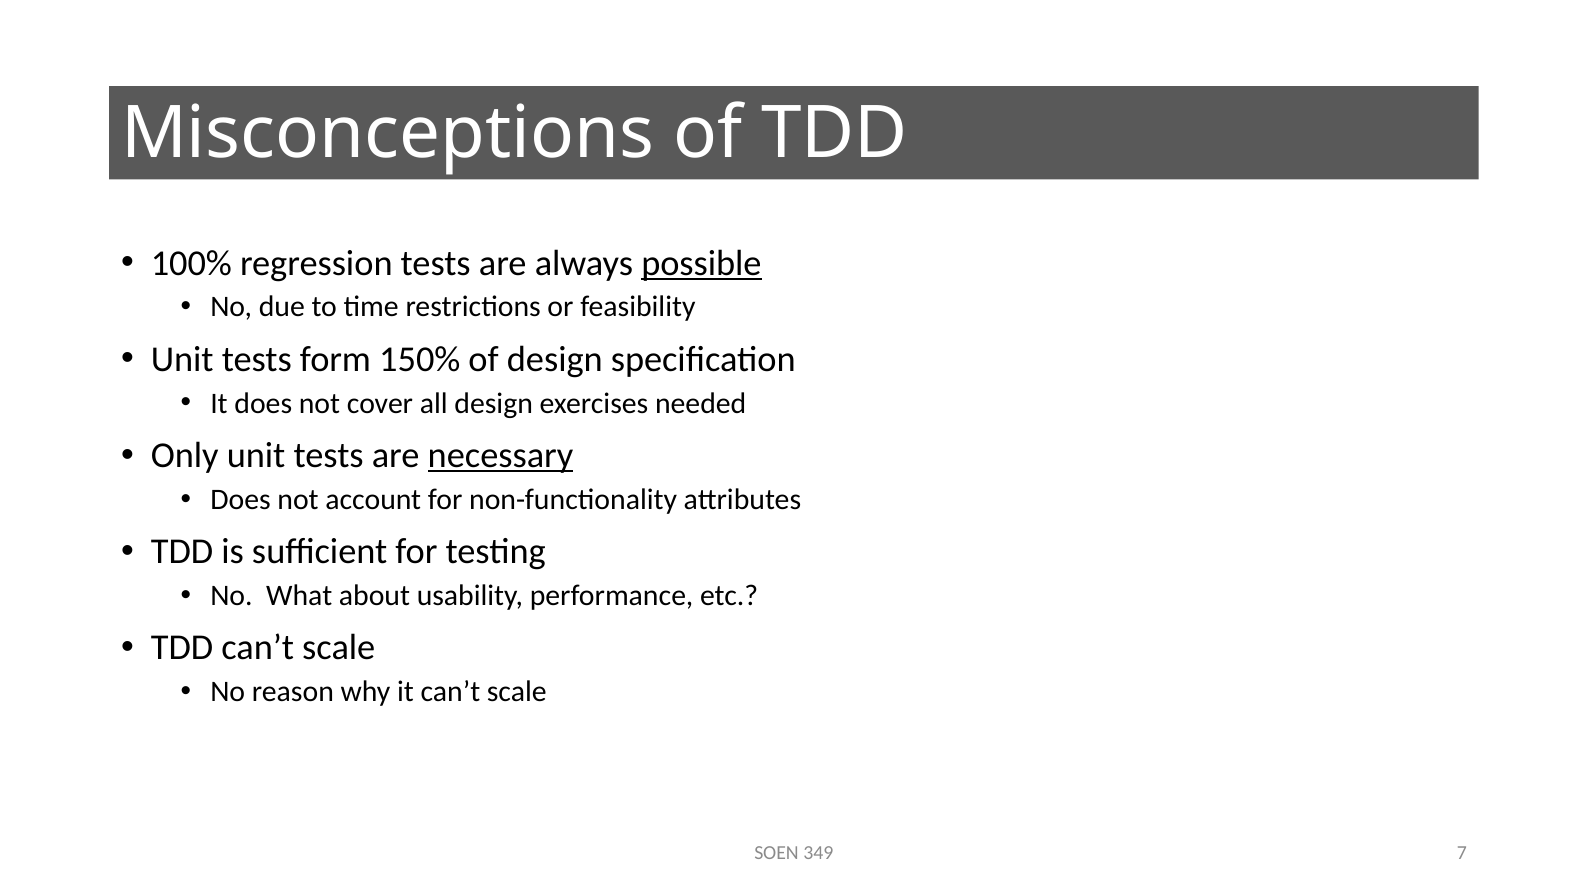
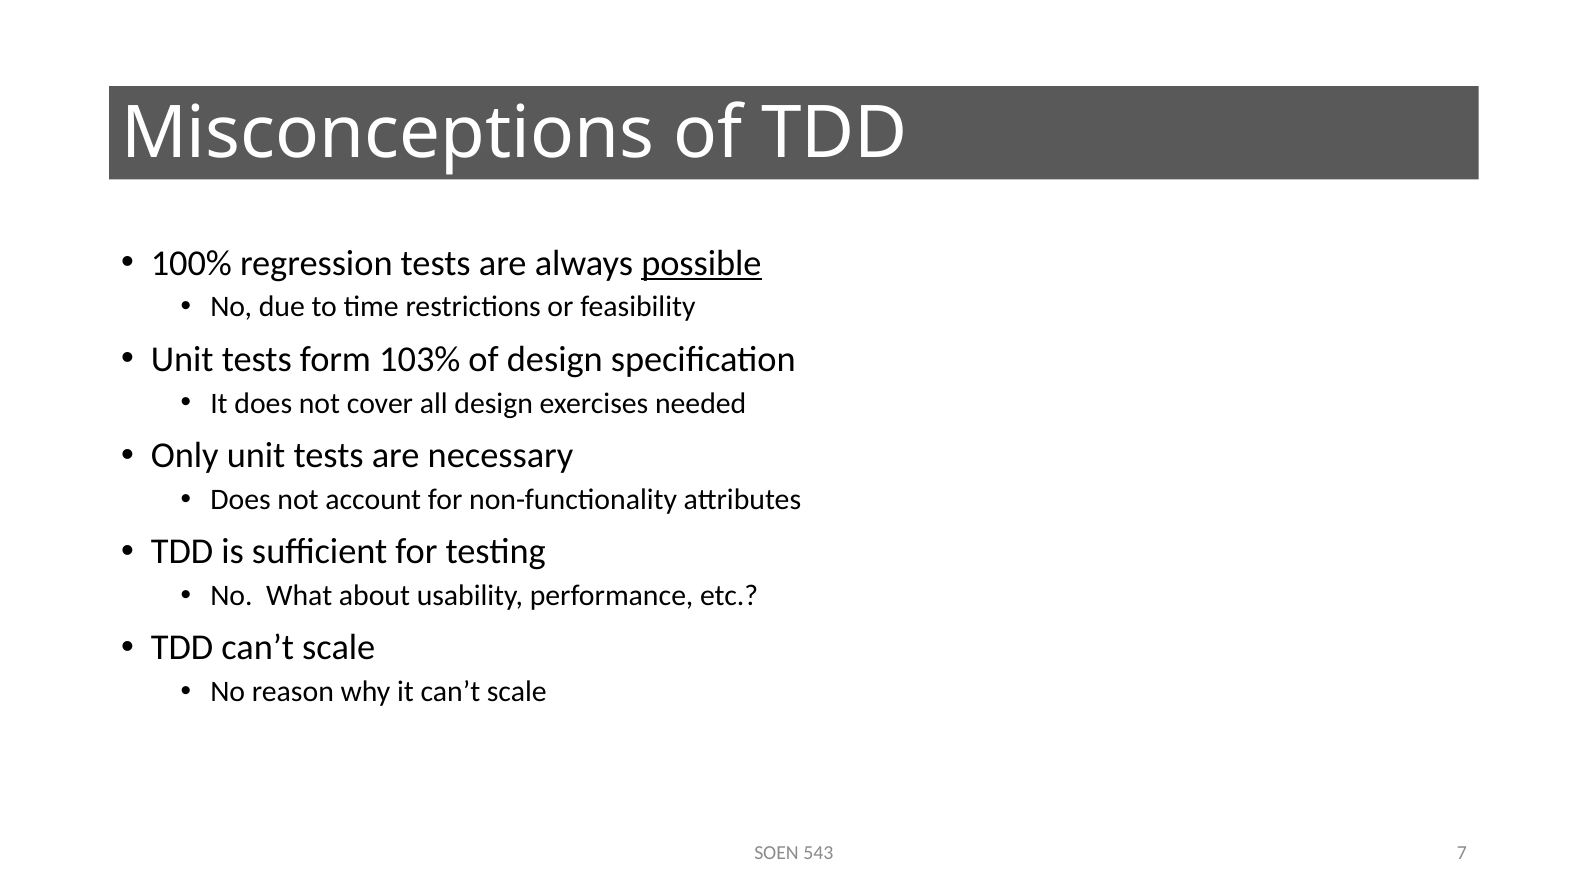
150%: 150% -> 103%
necessary underline: present -> none
349: 349 -> 543
